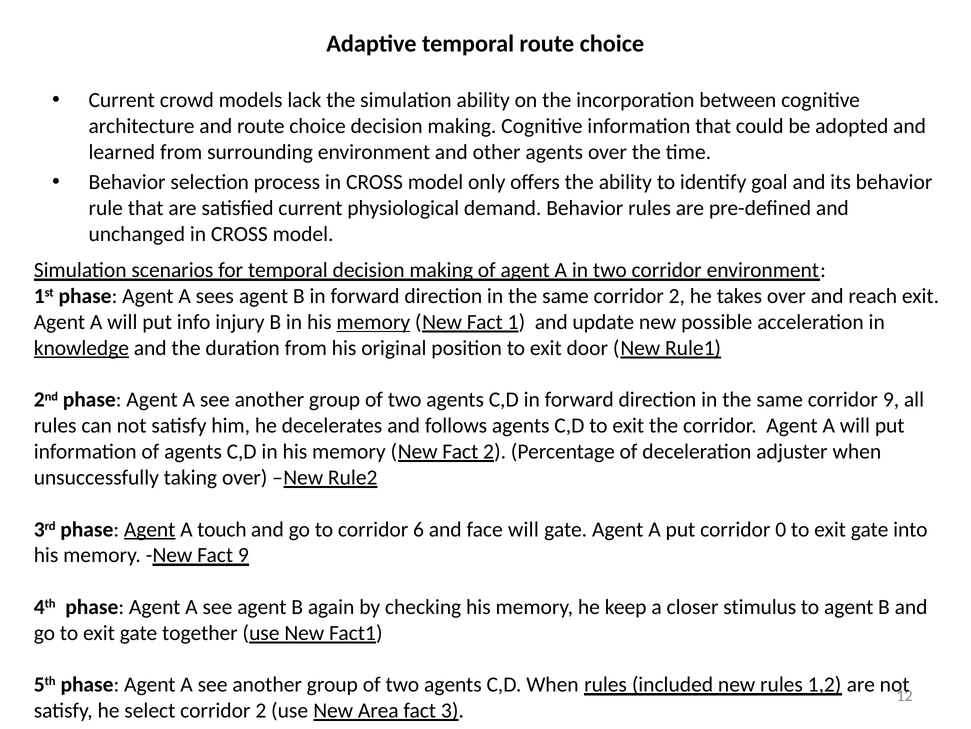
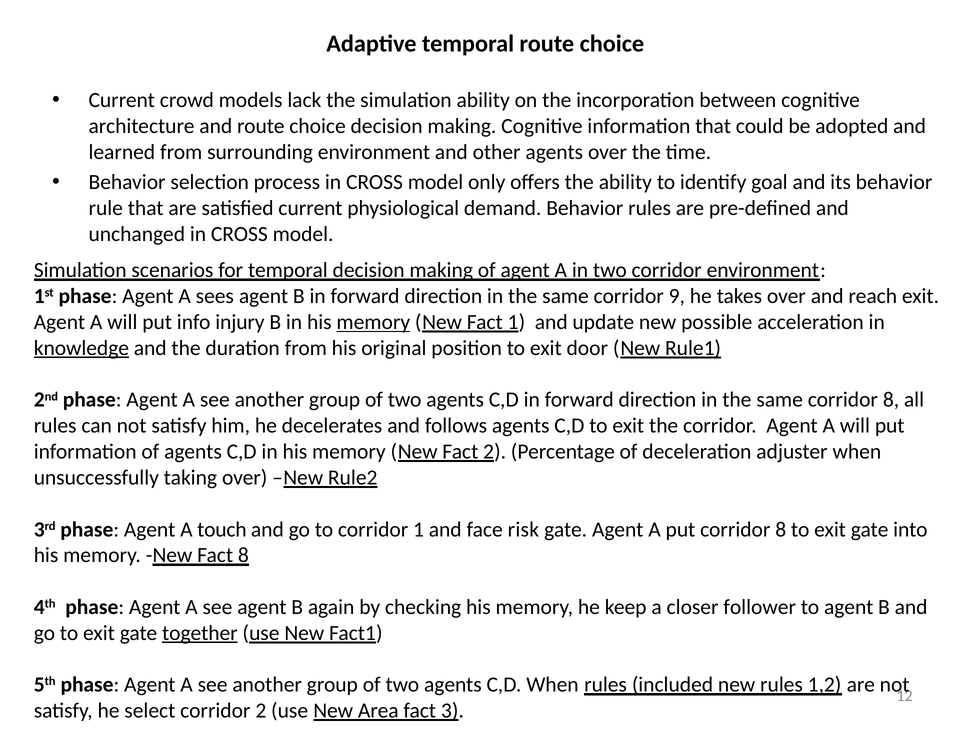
same corridor 2: 2 -> 9
same corridor 9: 9 -> 8
Agent at (150, 529) underline: present -> none
corridor 6: 6 -> 1
face will: will -> risk
put corridor 0: 0 -> 8
Fact 9: 9 -> 8
stimulus: stimulus -> follower
together underline: none -> present
